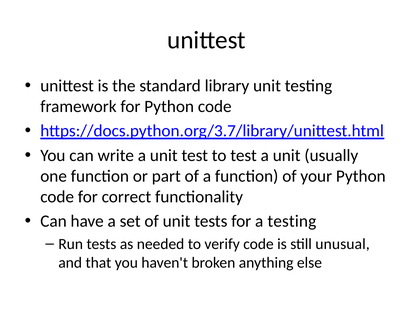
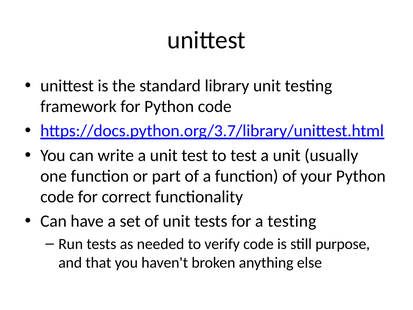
unusual: unusual -> purpose
